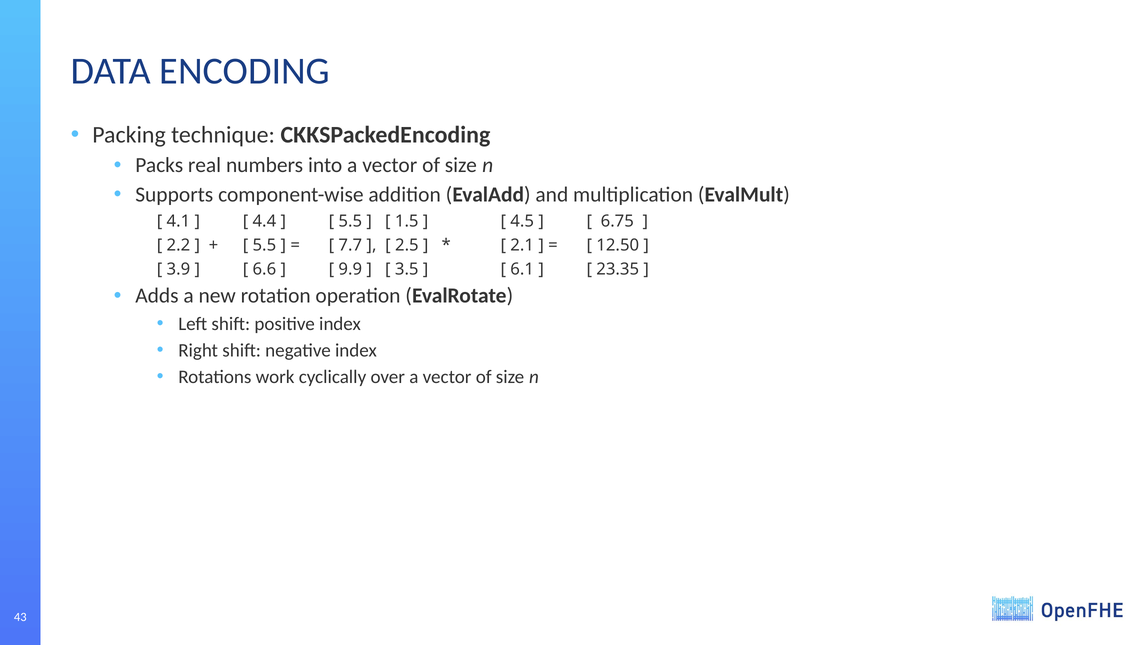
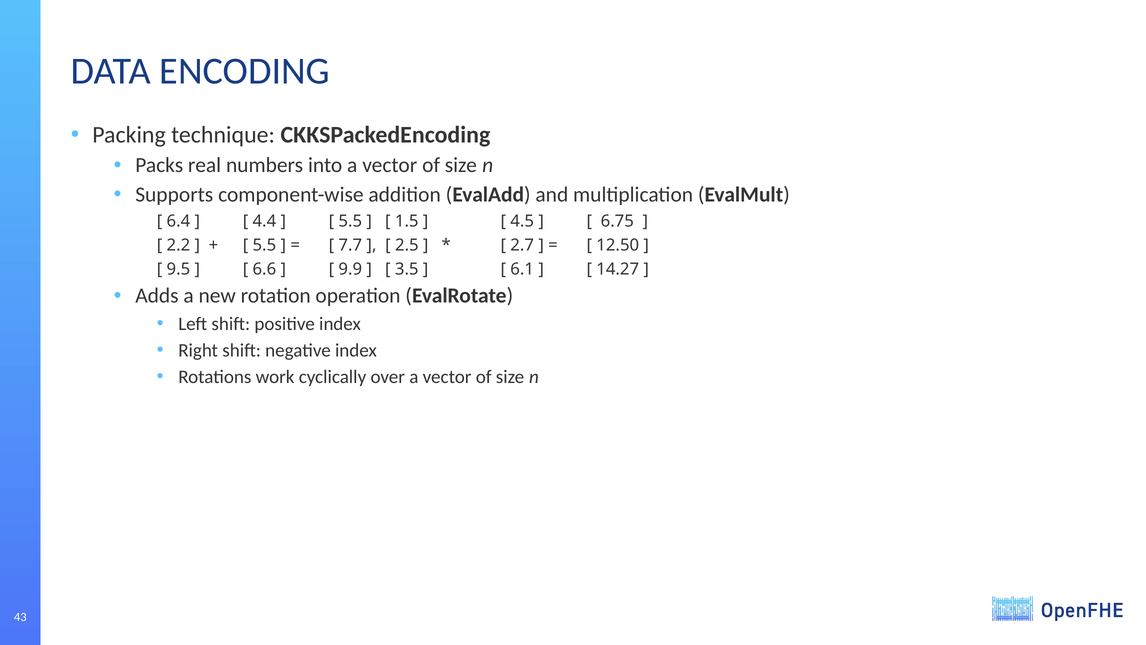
4.1: 4.1 -> 6.4
2.1: 2.1 -> 2.7
3.9: 3.9 -> 9.5
23.35: 23.35 -> 14.27
